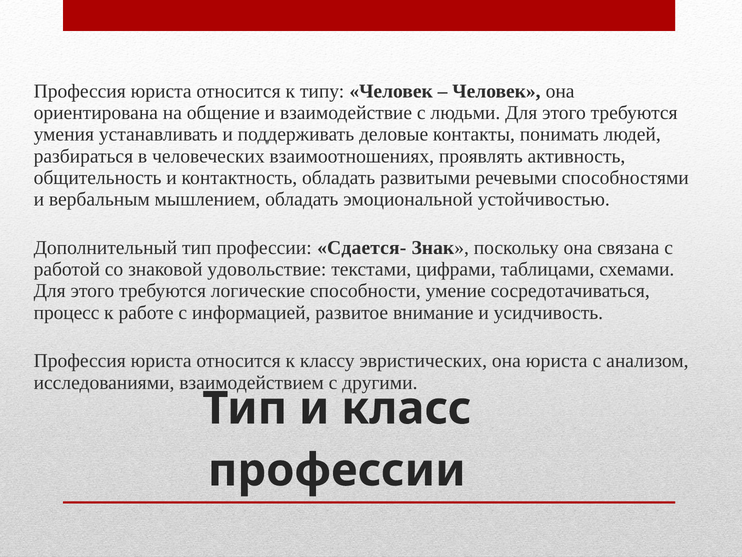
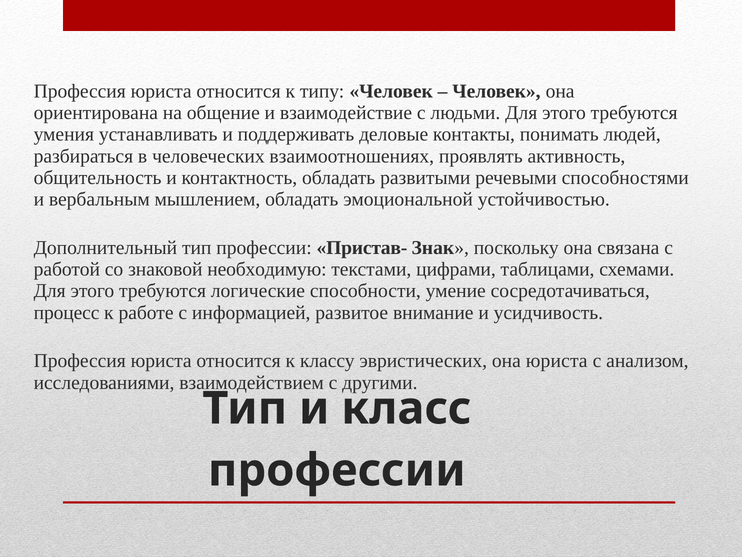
Сдается-: Сдается- -> Пристав-
удовольствие: удовольствие -> необходимую
